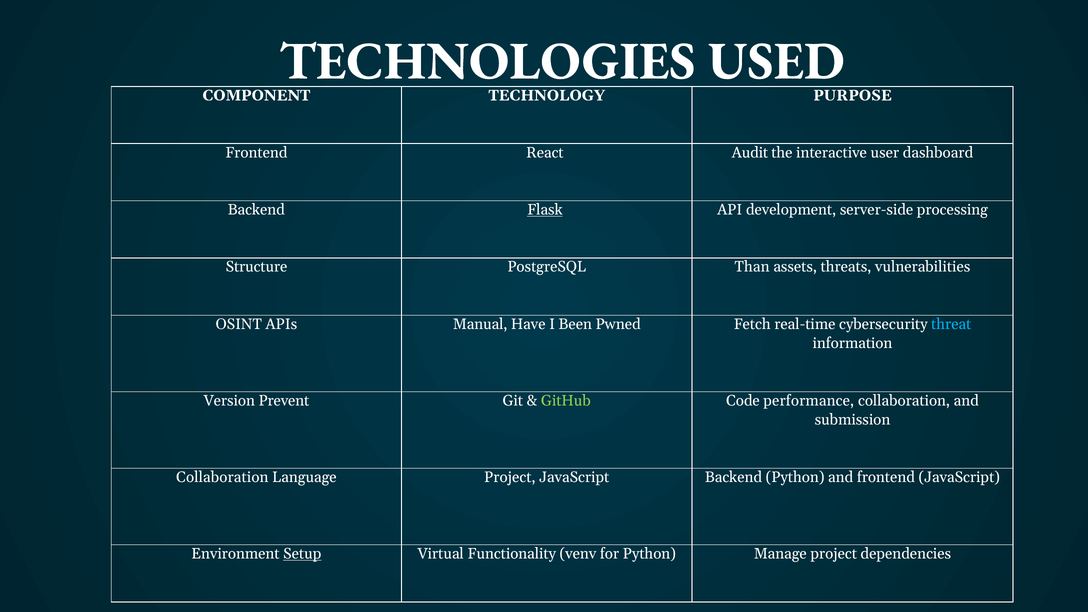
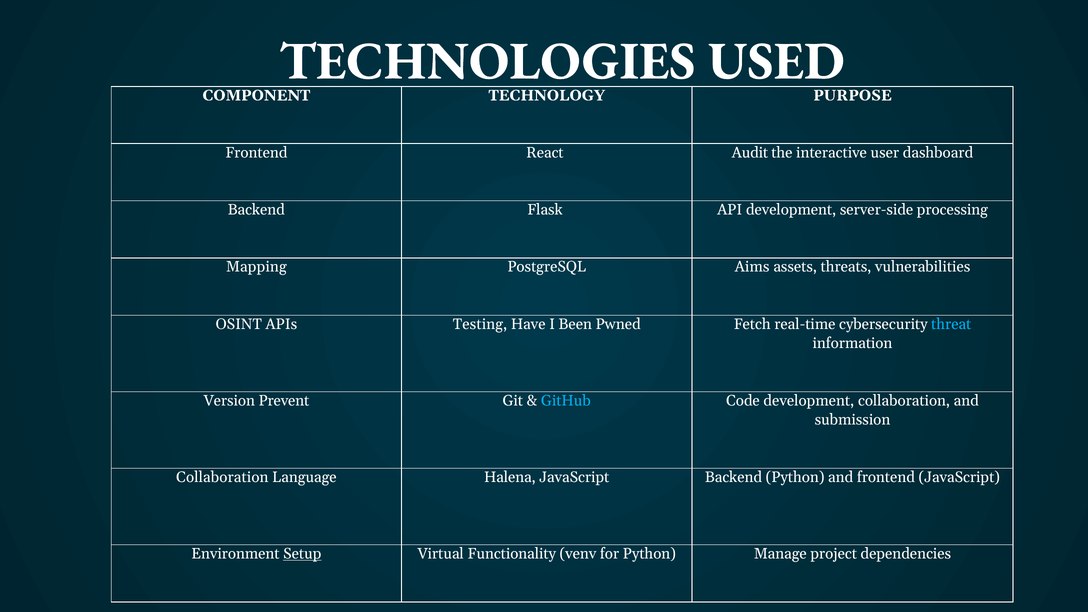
Flask underline: present -> none
Structure: Structure -> Mapping
Than: Than -> Aims
Manual: Manual -> Testing
GitHub colour: light green -> light blue
Code performance: performance -> development
Language Project: Project -> Halena
